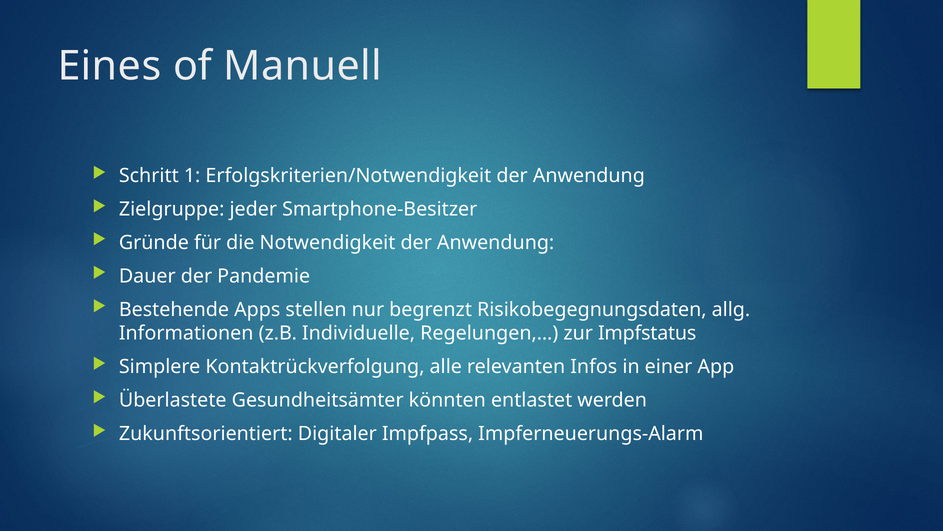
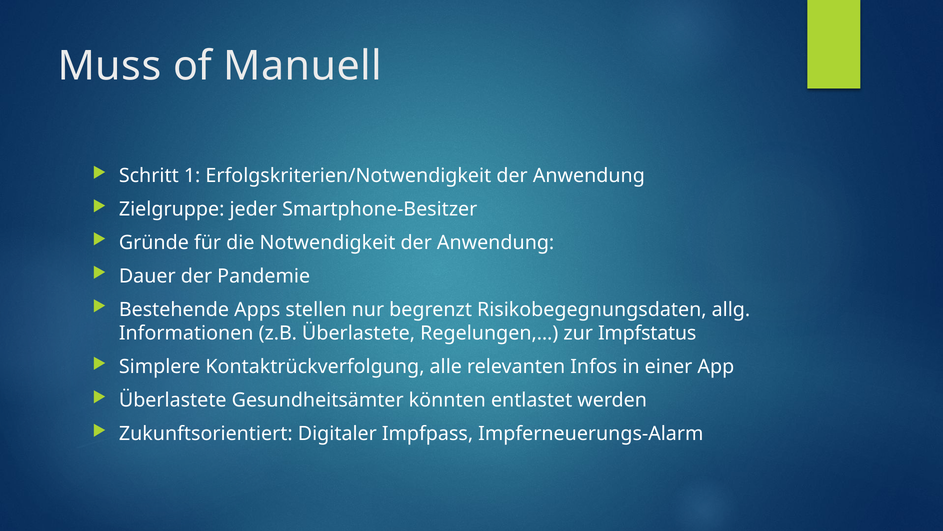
Eines: Eines -> Muss
z.B Individuelle: Individuelle -> Überlastete
